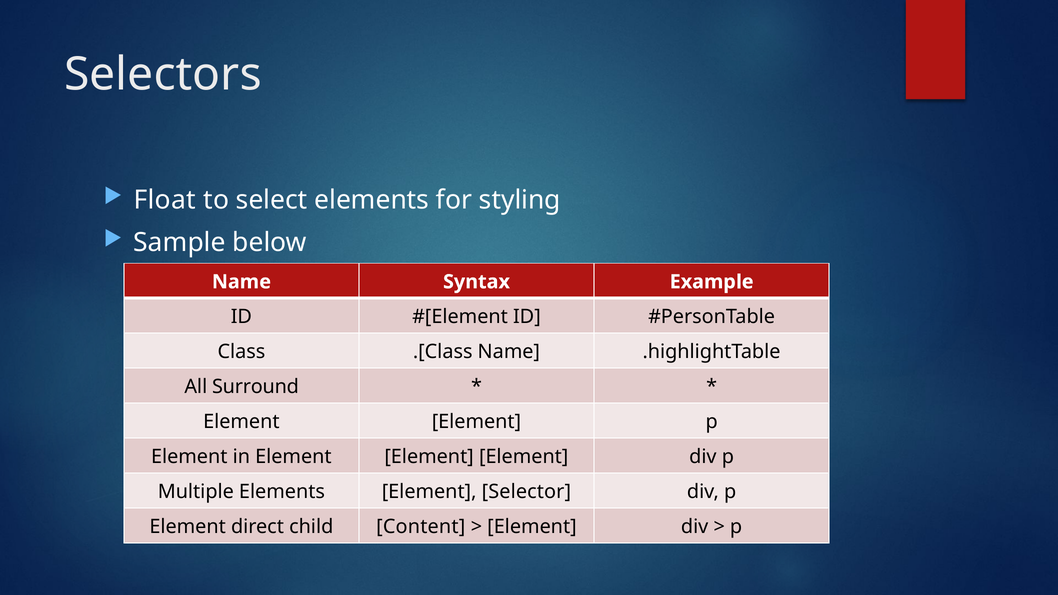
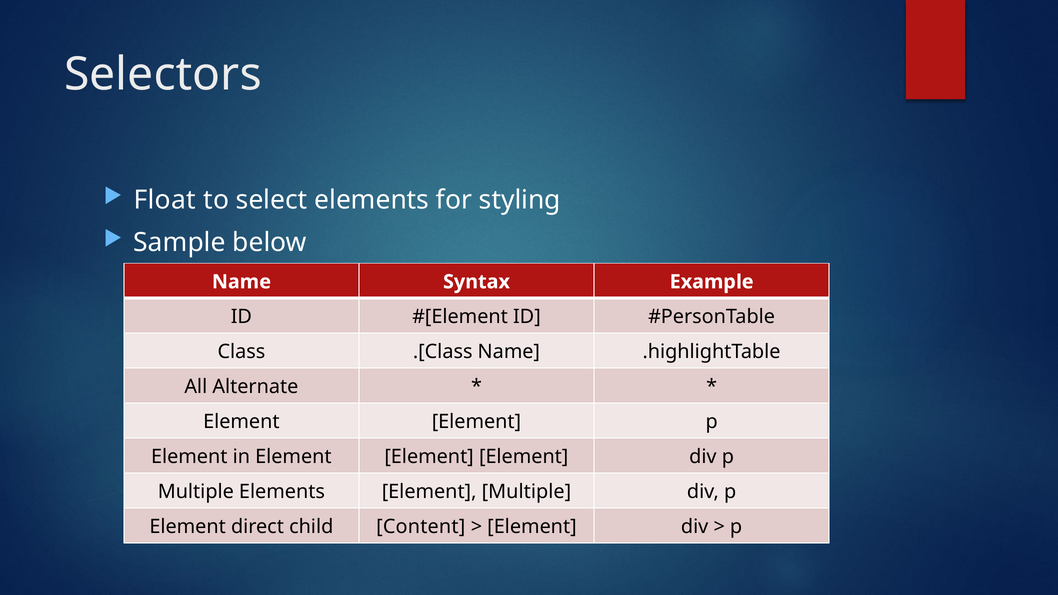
Surround: Surround -> Alternate
Element Selector: Selector -> Multiple
